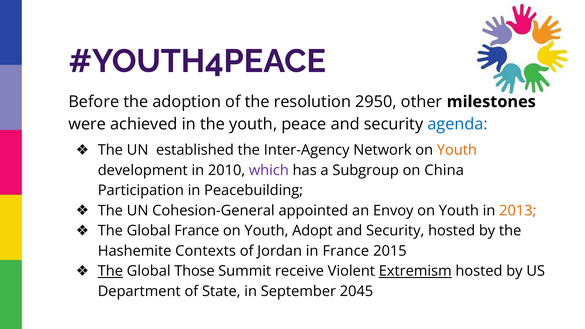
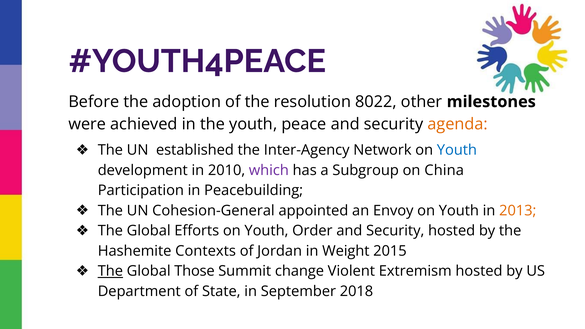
2950: 2950 -> 8022
agenda colour: blue -> orange
Youth at (457, 150) colour: orange -> blue
Global France: France -> Efforts
Adopt: Adopt -> Order
in France: France -> Weight
receive: receive -> change
Extremism underline: present -> none
2045: 2045 -> 2018
